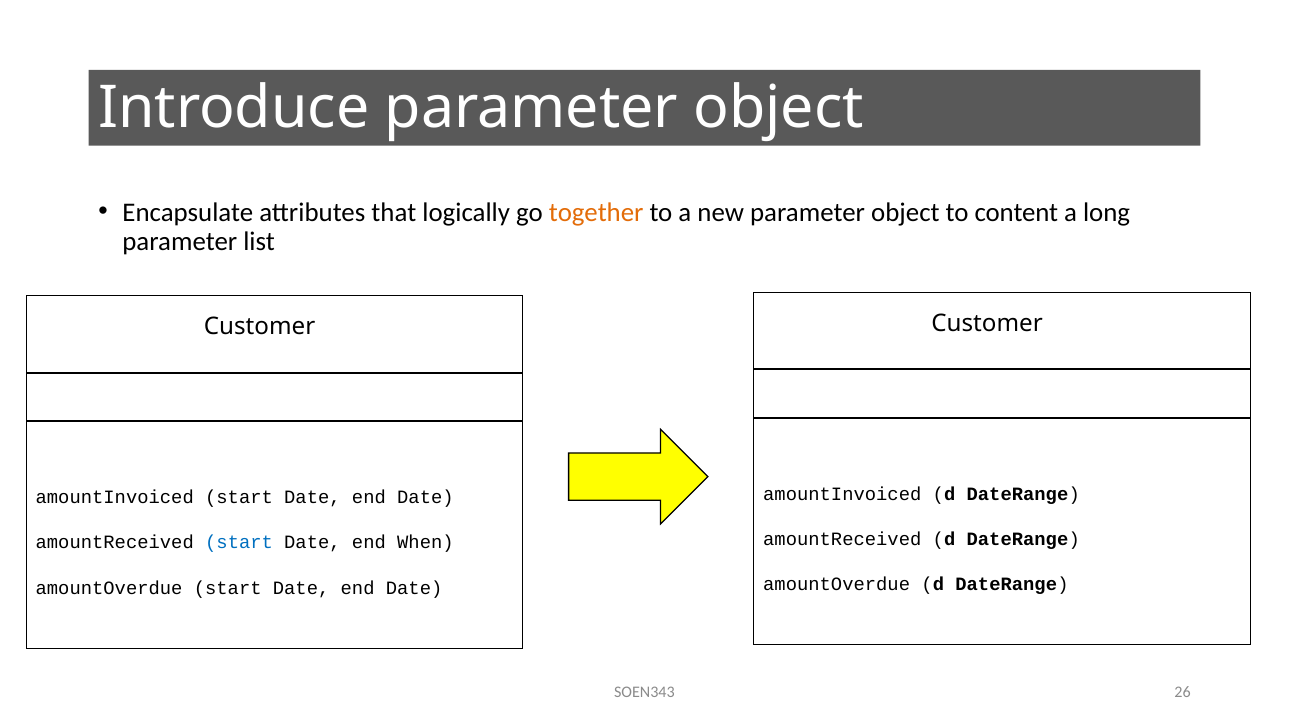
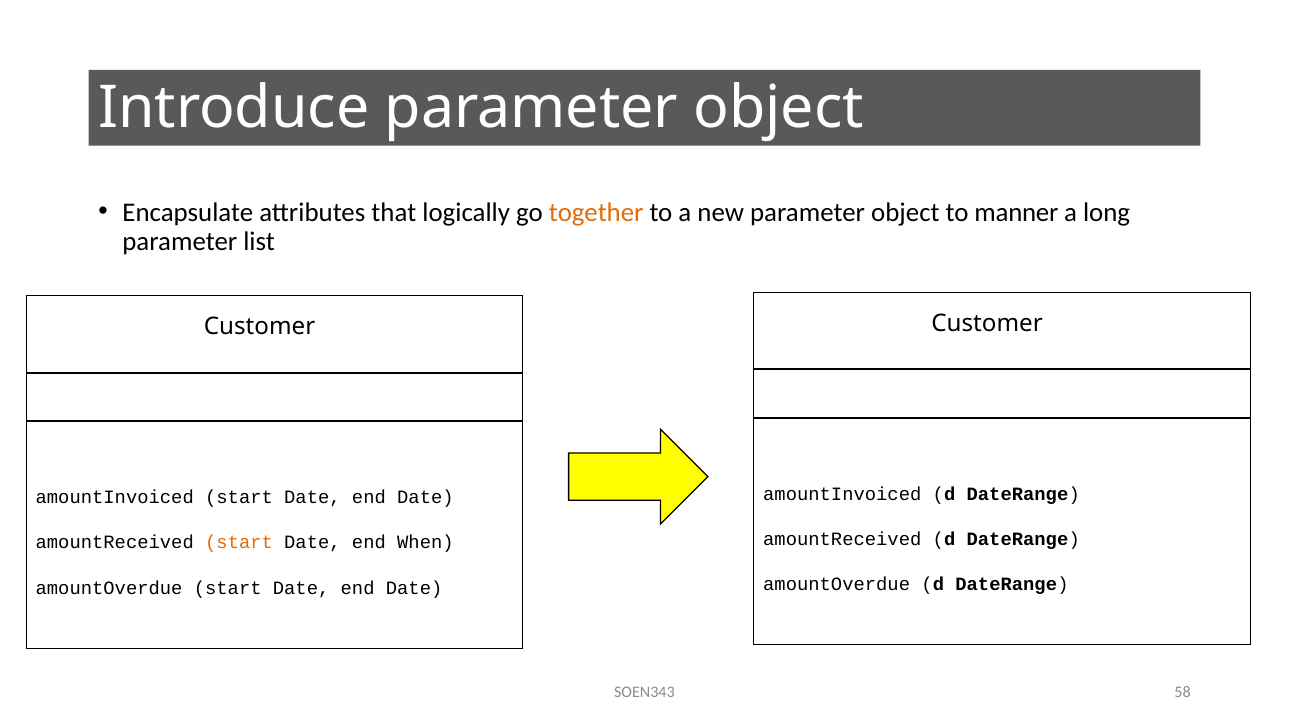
content: content -> manner
start at (239, 543) colour: blue -> orange
26: 26 -> 58
